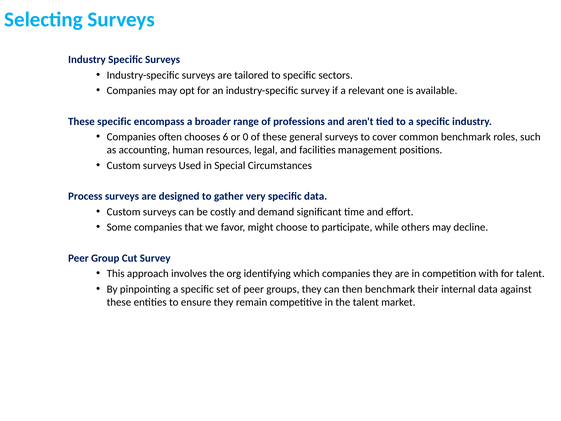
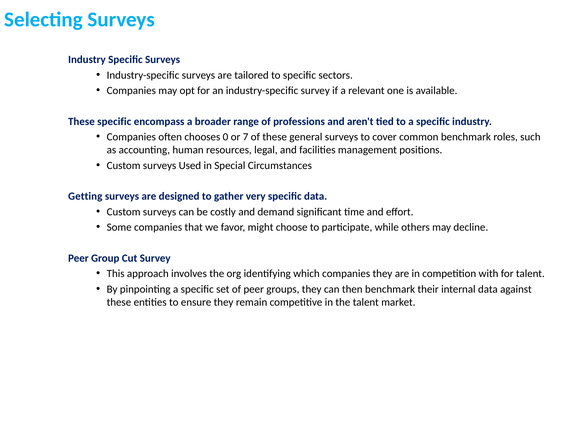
6: 6 -> 0
0: 0 -> 7
Process: Process -> Getting
